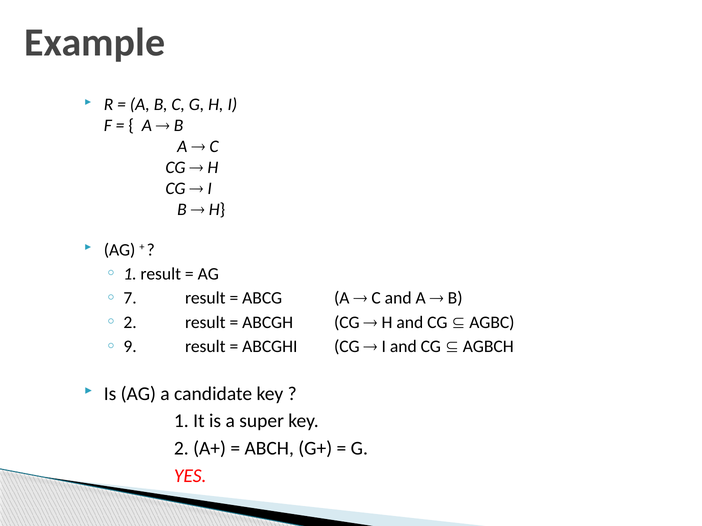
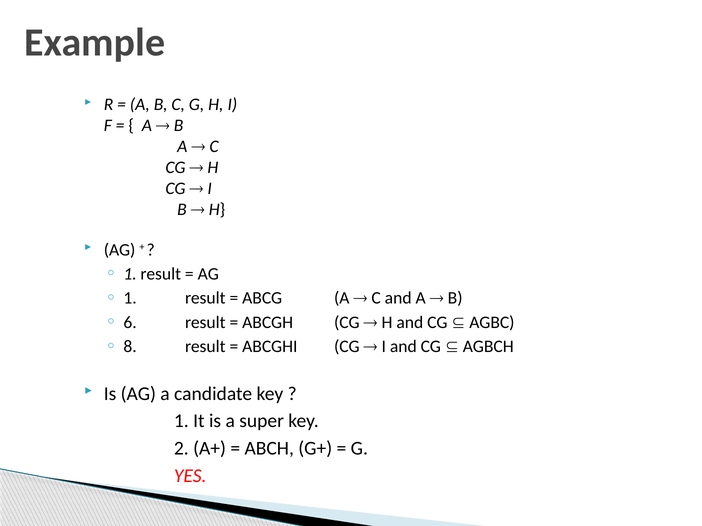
7 at (130, 298): 7 -> 1
2 at (130, 323): 2 -> 6
9: 9 -> 8
